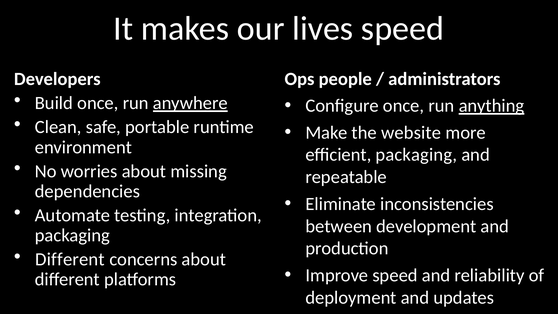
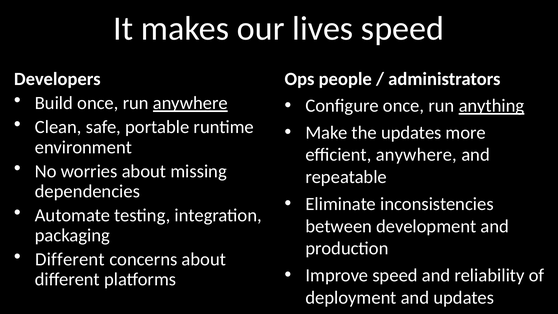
the website: website -> updates
efficient packaging: packaging -> anywhere
